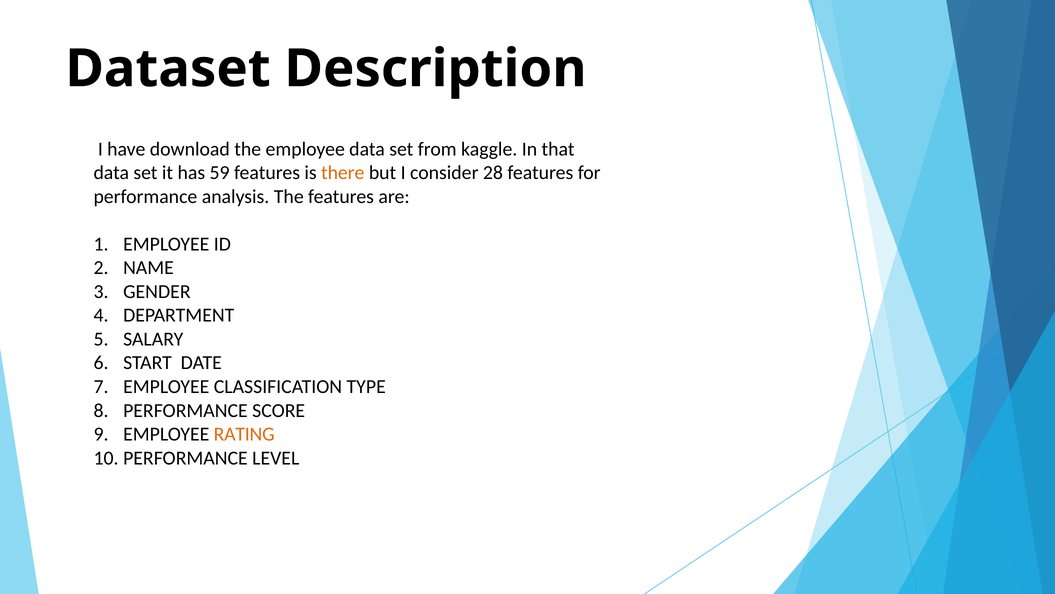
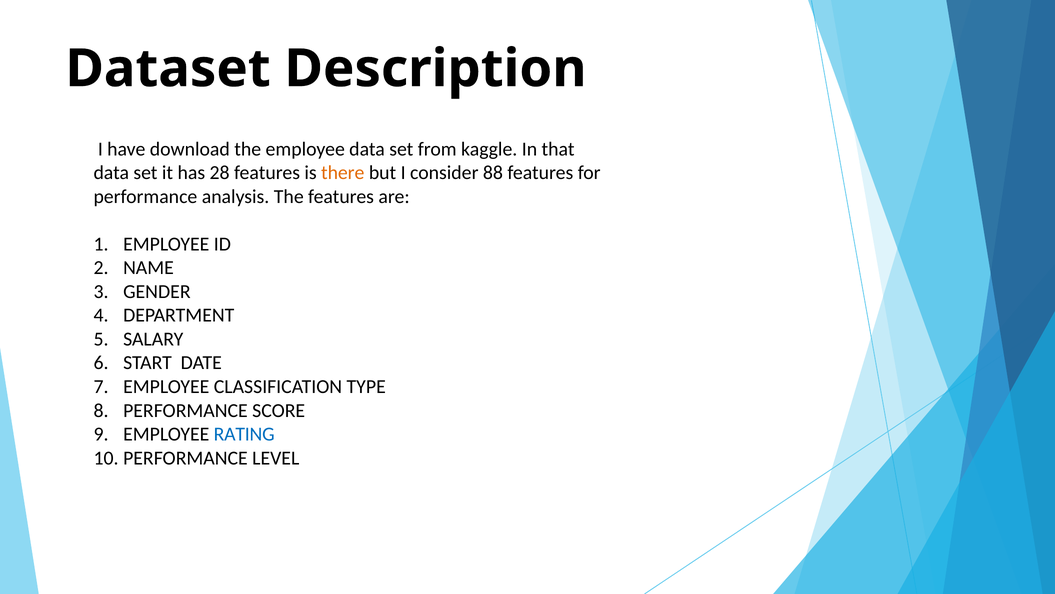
59: 59 -> 28
28: 28 -> 88
RATING colour: orange -> blue
